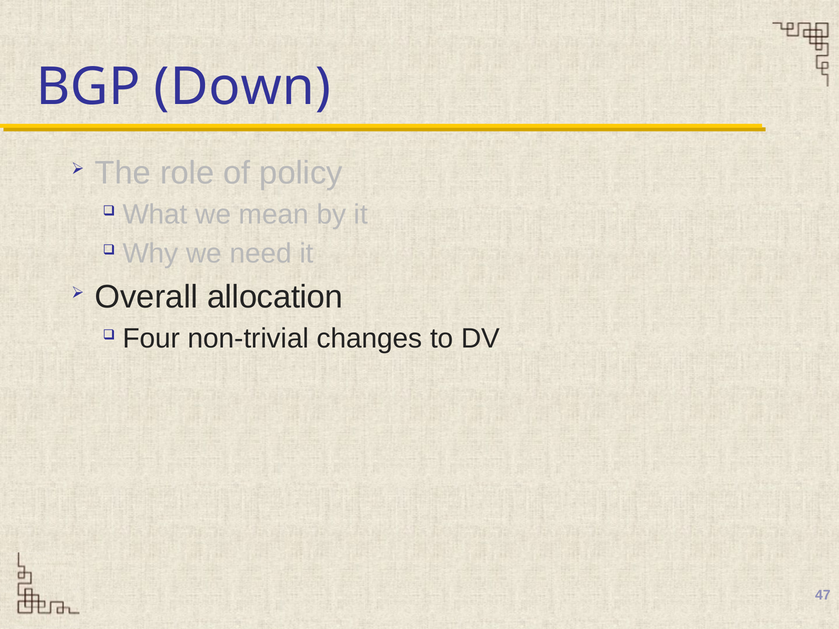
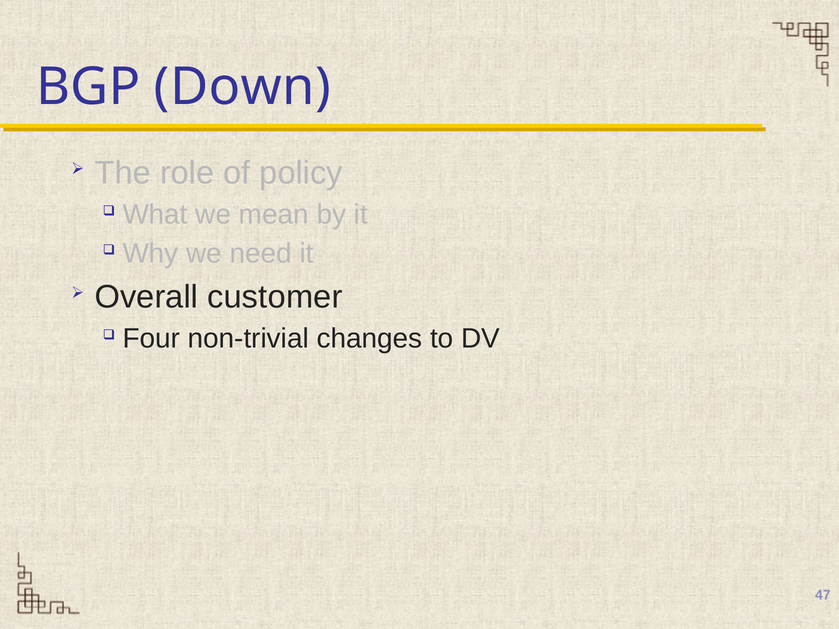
allocation: allocation -> customer
